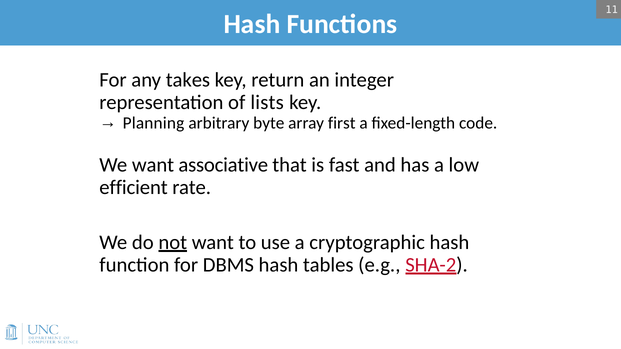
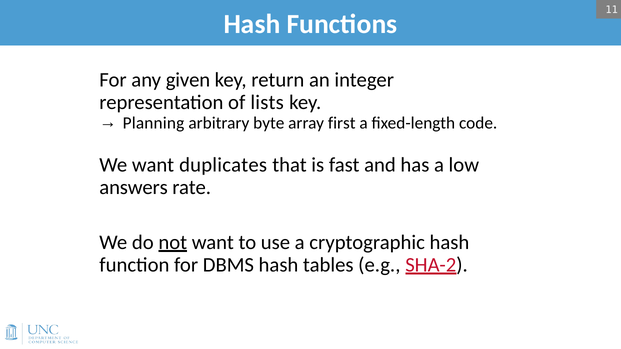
takes: takes -> given
associative: associative -> duplicates
efficient: efficient -> answers
